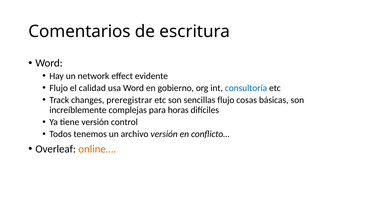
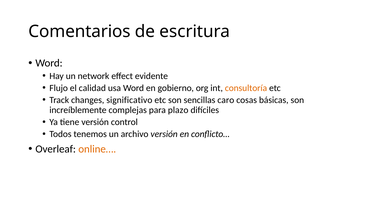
consultoría colour: blue -> orange
preregistrar: preregistrar -> significativo
sencillas flujo: flujo -> caro
horas: horas -> plazo
